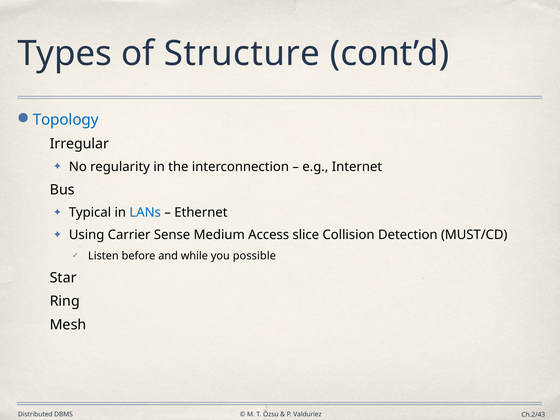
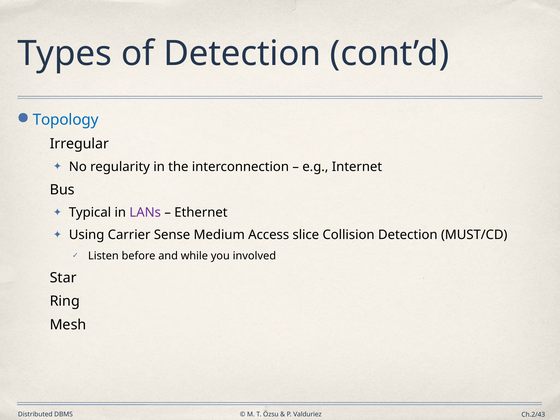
of Structure: Structure -> Detection
LANs colour: blue -> purple
possible: possible -> involved
